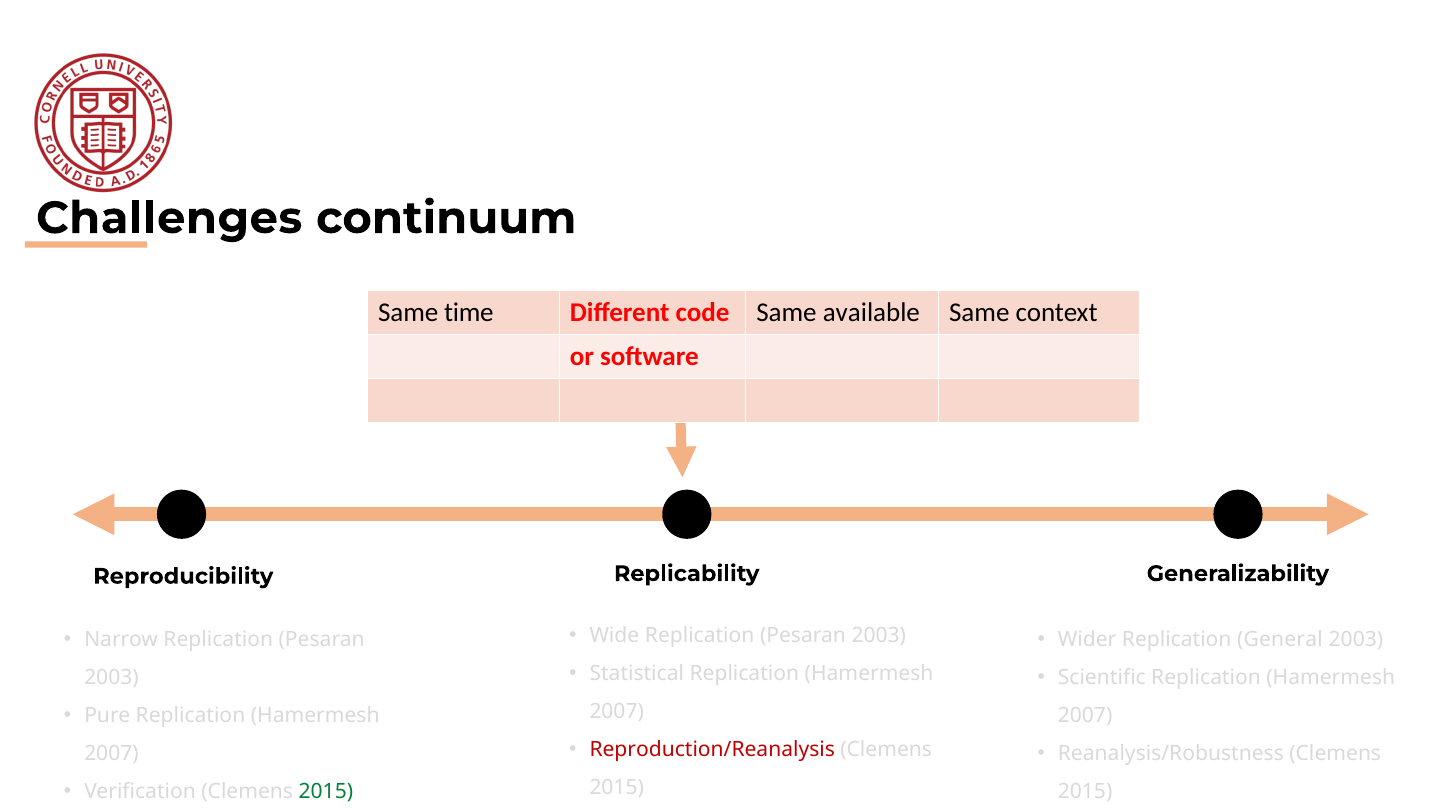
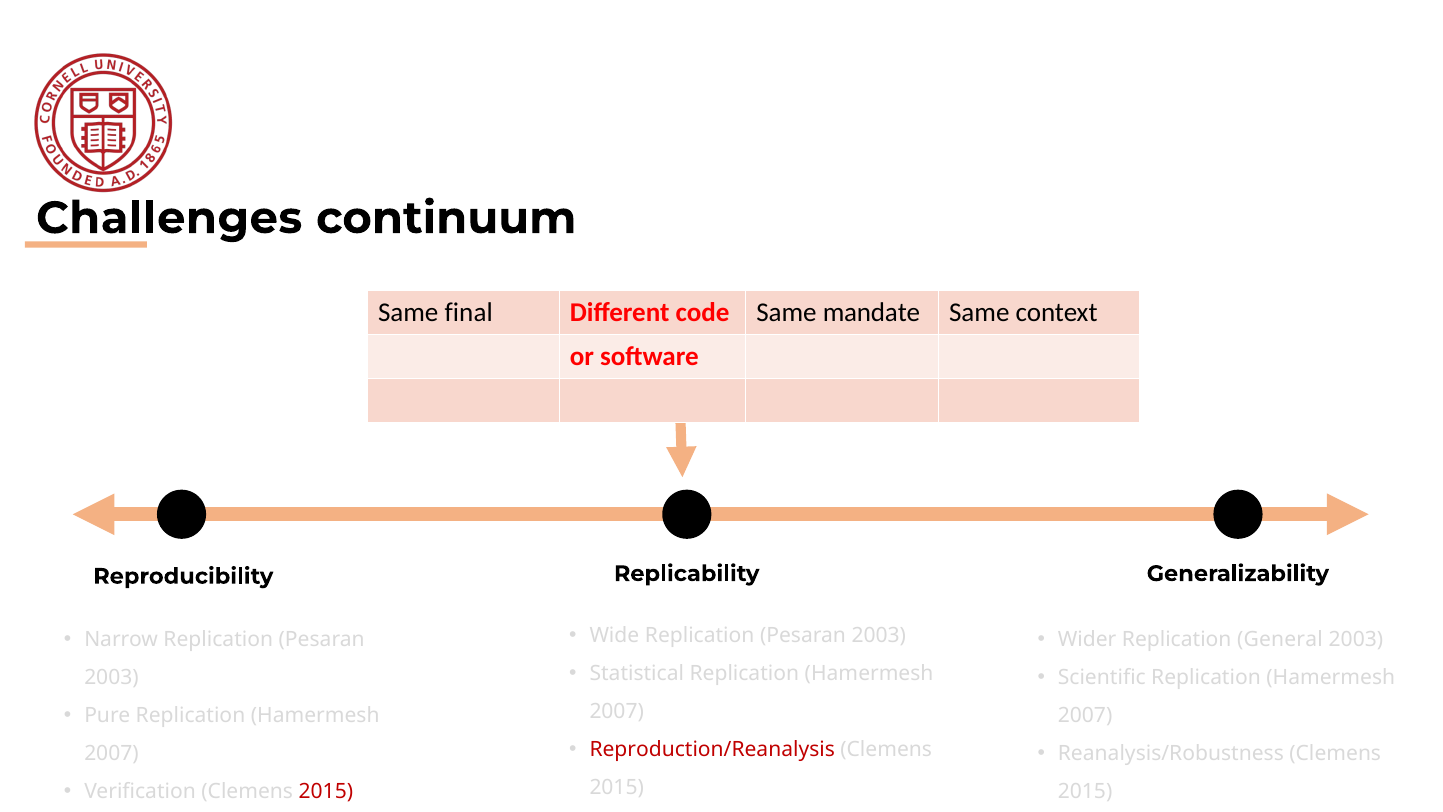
time: time -> final
available: available -> mandate
2015 at (326, 791) colour: green -> red
